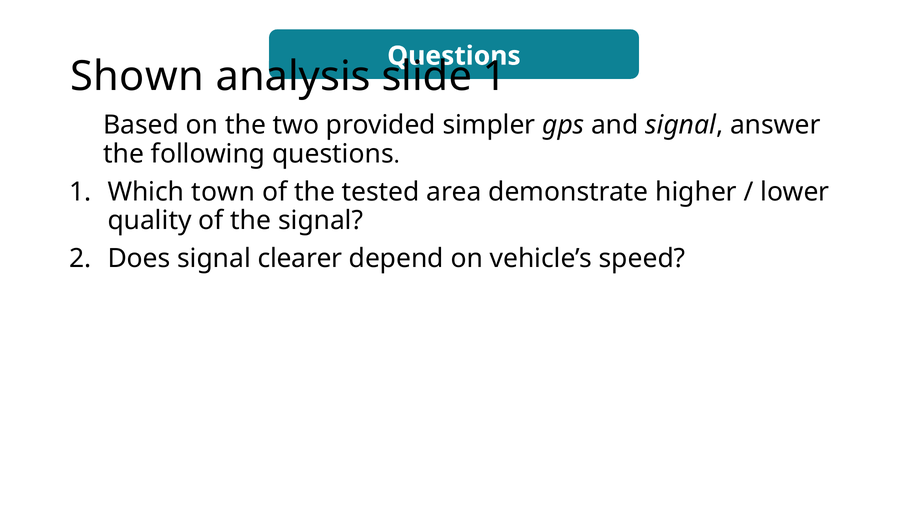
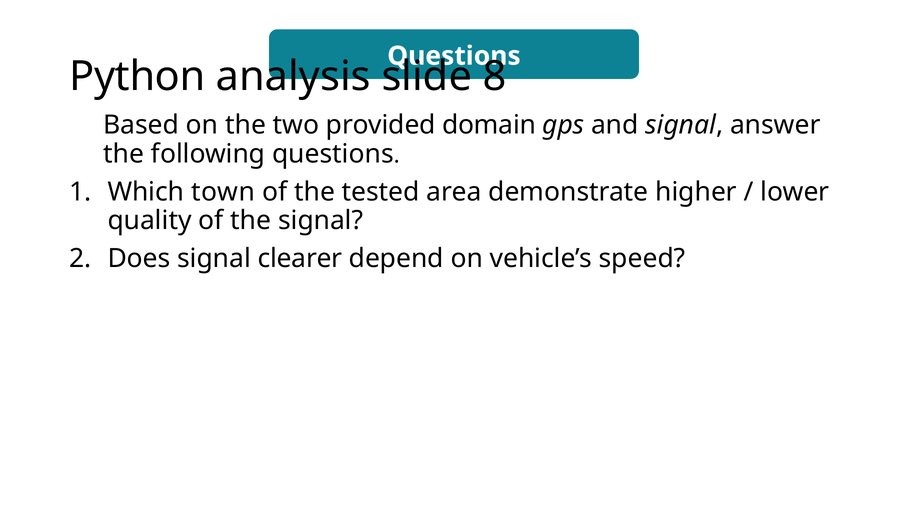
Shown: Shown -> Python
slide 1: 1 -> 8
simpler: simpler -> domain
